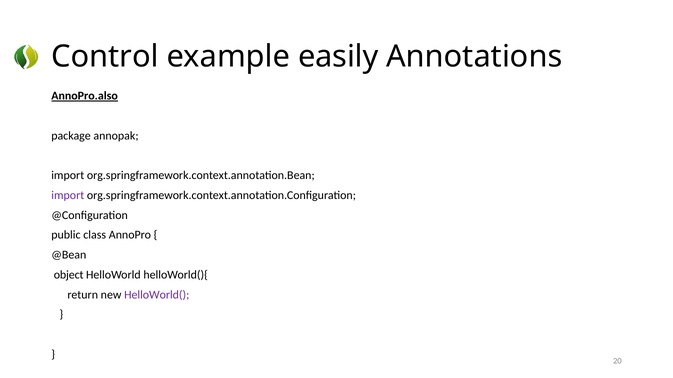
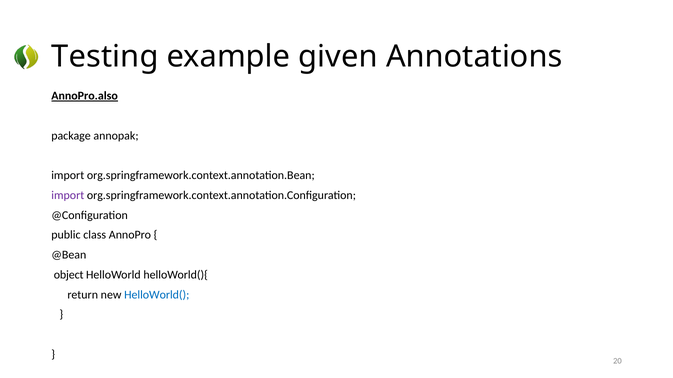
Control: Control -> Testing
easily: easily -> given
HelloWorld( colour: purple -> blue
